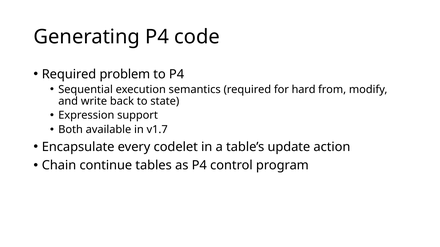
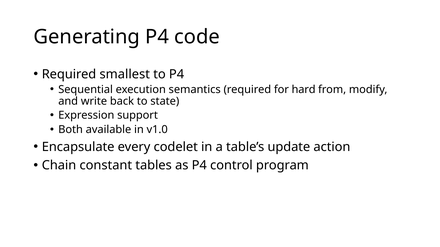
problem: problem -> smallest
v1.7: v1.7 -> v1.0
continue: continue -> constant
